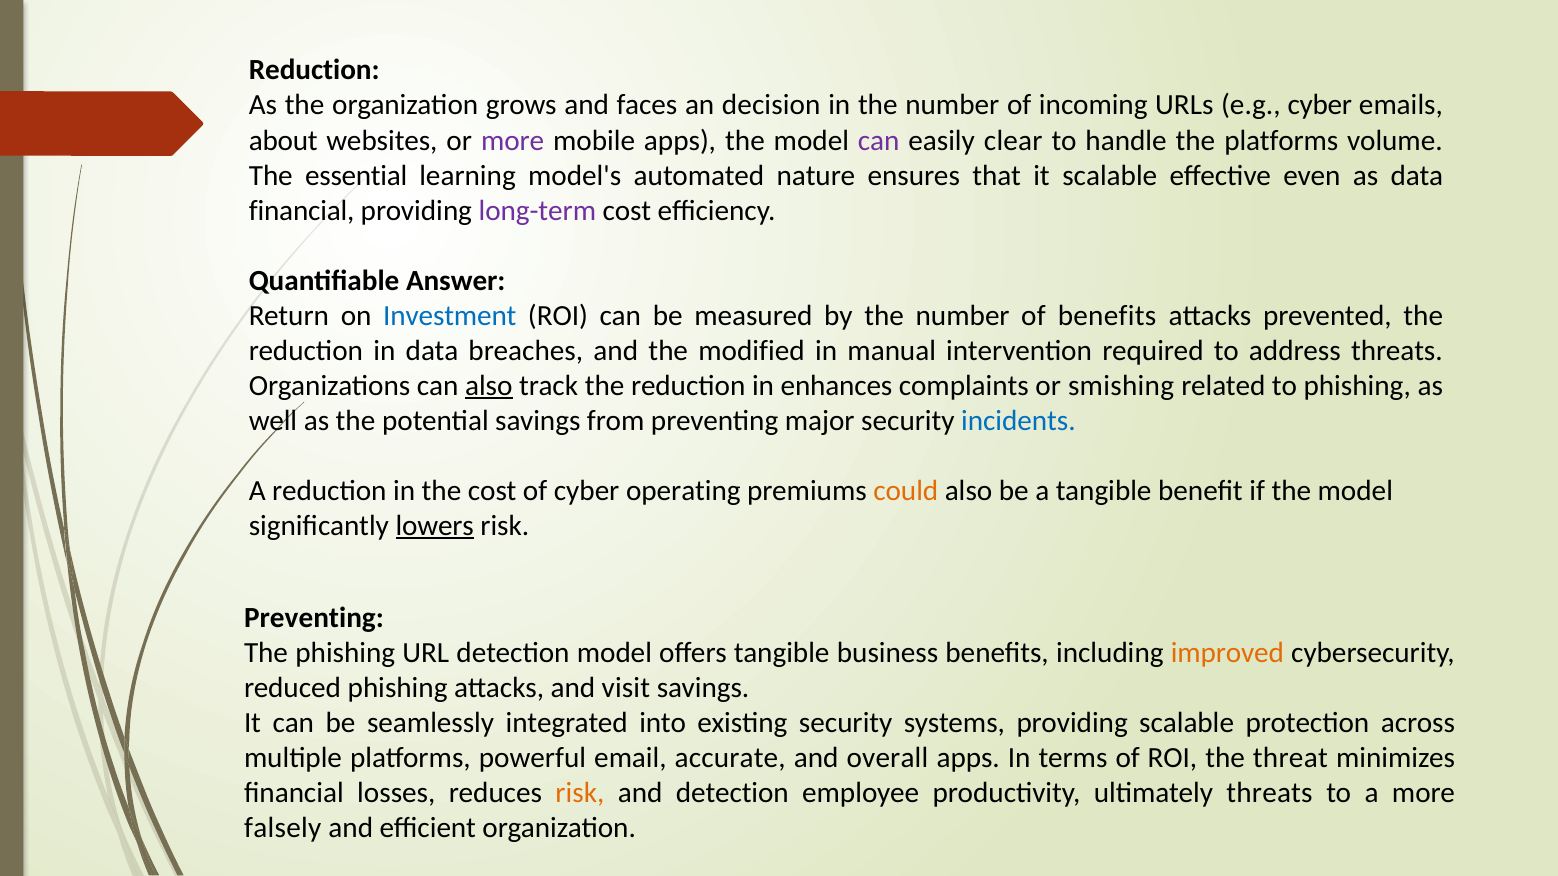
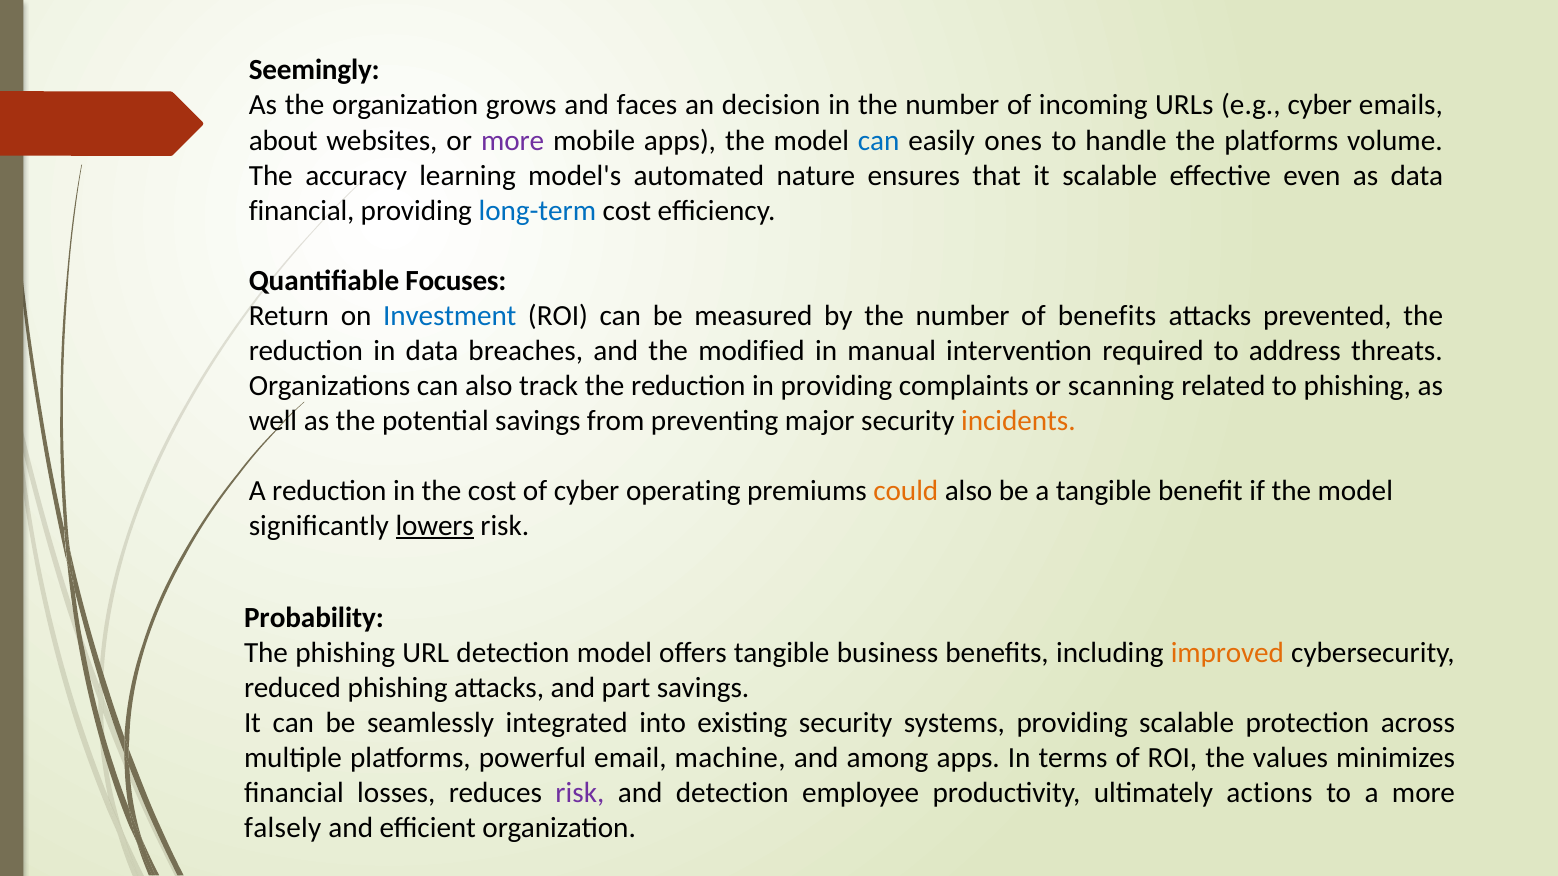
Reduction at (314, 70): Reduction -> Seemingly
can at (879, 140) colour: purple -> blue
clear: clear -> ones
essential: essential -> accuracy
long-term colour: purple -> blue
Answer: Answer -> Focuses
also at (489, 386) underline: present -> none
in enhances: enhances -> providing
smishing: smishing -> scanning
incidents colour: blue -> orange
Preventing at (314, 618): Preventing -> Probability
visit: visit -> part
accurate: accurate -> machine
overall: overall -> among
threat: threat -> values
risk at (580, 793) colour: orange -> purple
ultimately threats: threats -> actions
